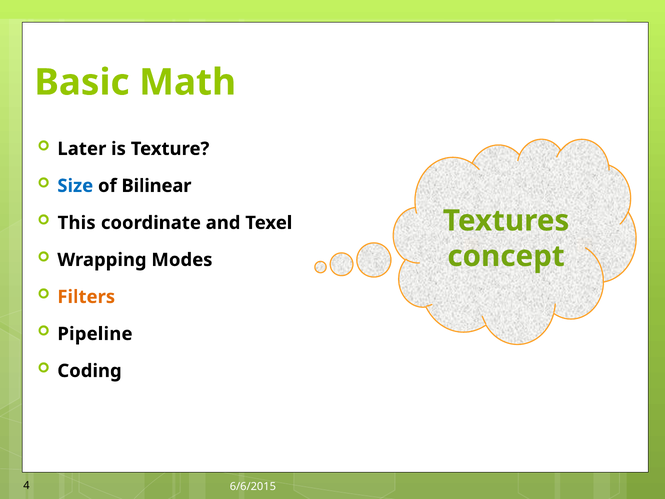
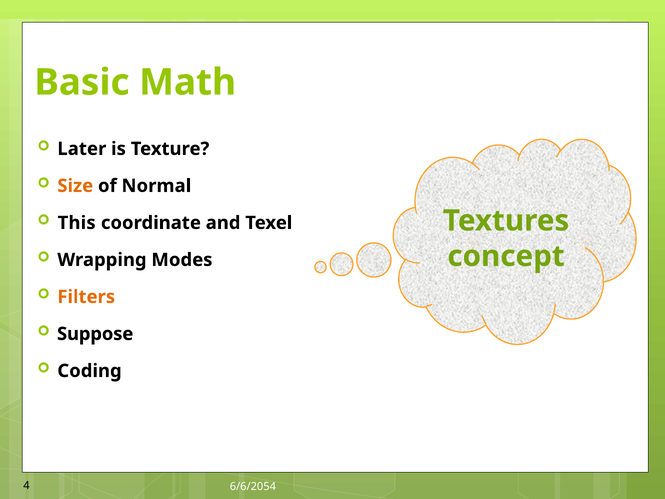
Size colour: blue -> orange
Bilinear: Bilinear -> Normal
Pipeline: Pipeline -> Suppose
6/6/2015: 6/6/2015 -> 6/6/2054
